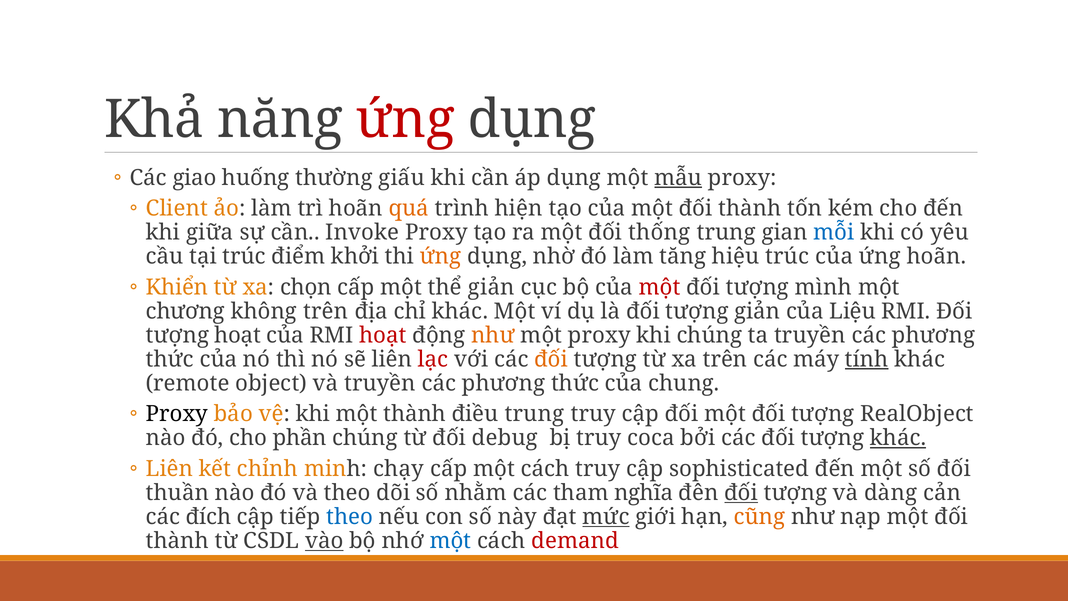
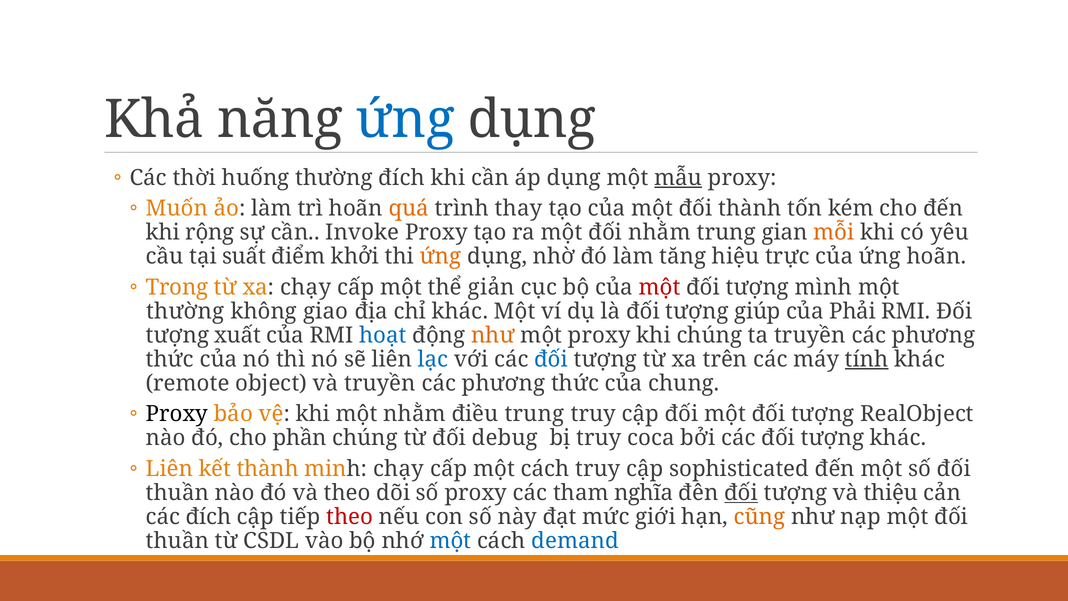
ứng at (405, 120) colour: red -> blue
giao: giao -> thời
thường giấu: giấu -> đích
Client: Client -> Muốn
hiện: hiện -> thay
giữa: giữa -> rộng
đối thống: thống -> nhằm
mỗi colour: blue -> orange
tại trúc: trúc -> suất
hiệu trúc: trúc -> trực
Khiển: Khiển -> Trong
xa chọn: chọn -> chạy
chương at (185, 311): chương -> thường
không trên: trên -> giao
tượng giản: giản -> giúp
Liệu: Liệu -> Phải
tượng hoạt: hoạt -> xuất
hoạt at (383, 335) colour: red -> blue
lạc colour: red -> blue
đối at (551, 359) colour: orange -> blue
một thành: thành -> nhằm
khác at (898, 438) underline: present -> none
kết chỉnh: chỉnh -> thành
số nhằm: nhằm -> proxy
dàng: dàng -> thiệu
theo at (350, 517) colour: blue -> red
mức underline: present -> none
thành at (177, 541): thành -> thuần
vào underline: present -> none
demand colour: red -> blue
